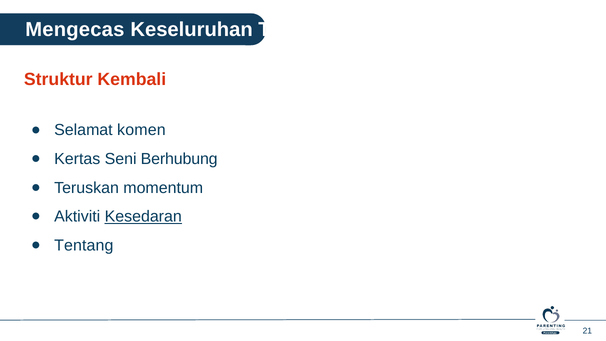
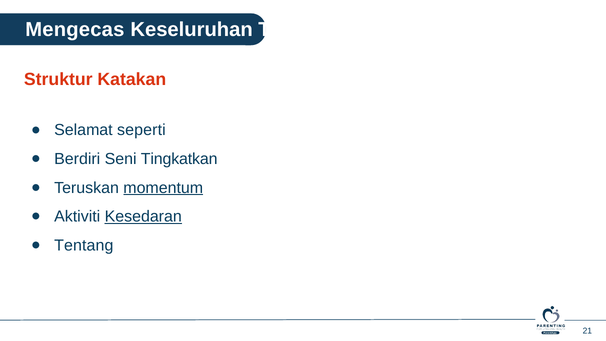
Kembali: Kembali -> Katakan
komen: komen -> seperti
Kertas: Kertas -> Berdiri
Berhubung: Berhubung -> Tingkatkan
momentum underline: none -> present
